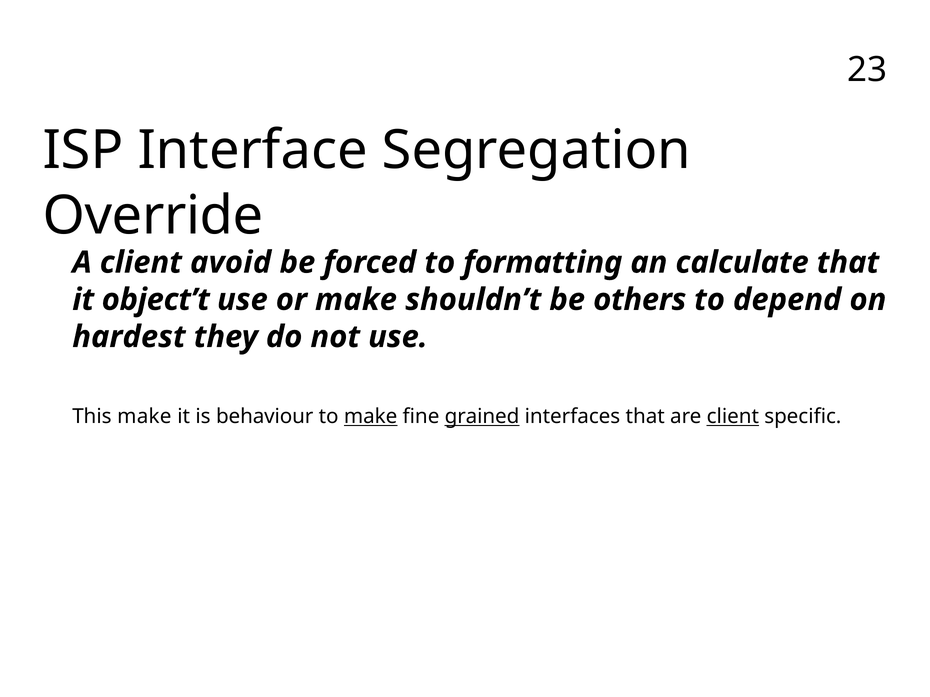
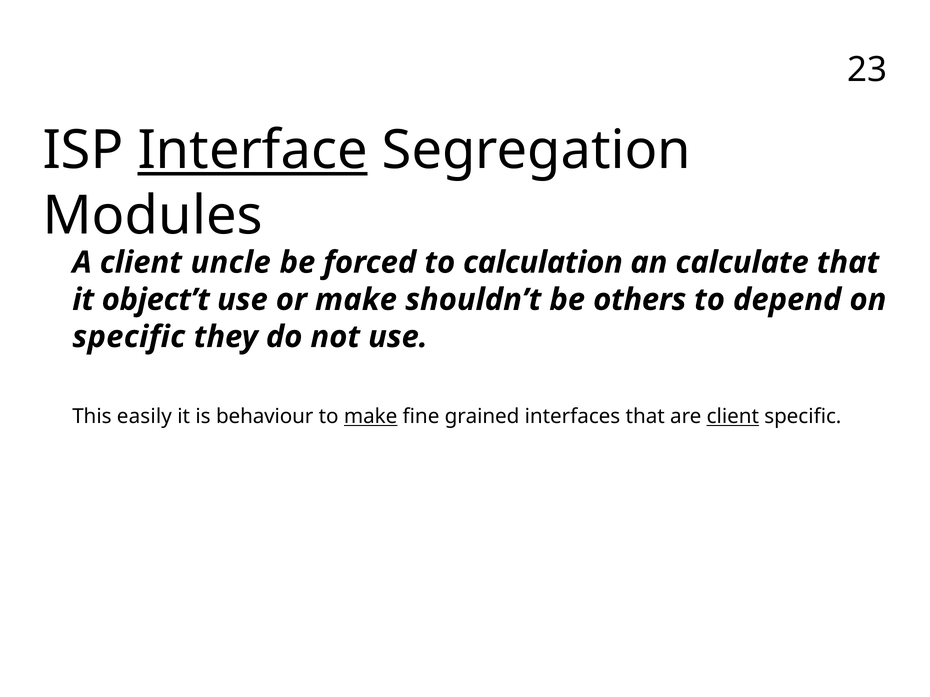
Interface underline: none -> present
Override: Override -> Modules
avoid: avoid -> uncle
formatting: formatting -> calculation
hardest at (129, 337): hardest -> specific
This make: make -> easily
grained underline: present -> none
